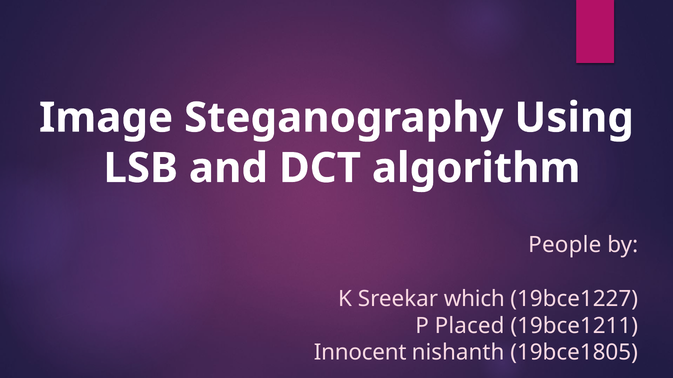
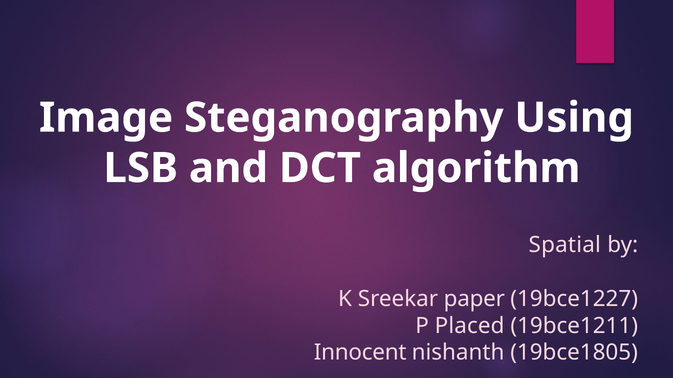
People: People -> Spatial
which: which -> paper
